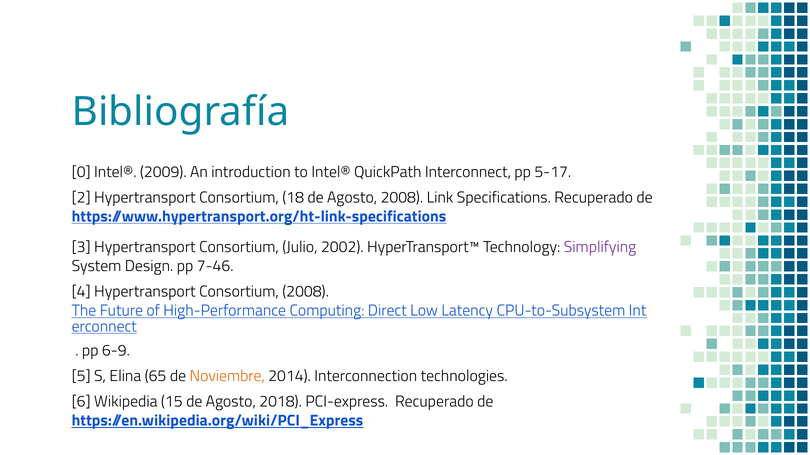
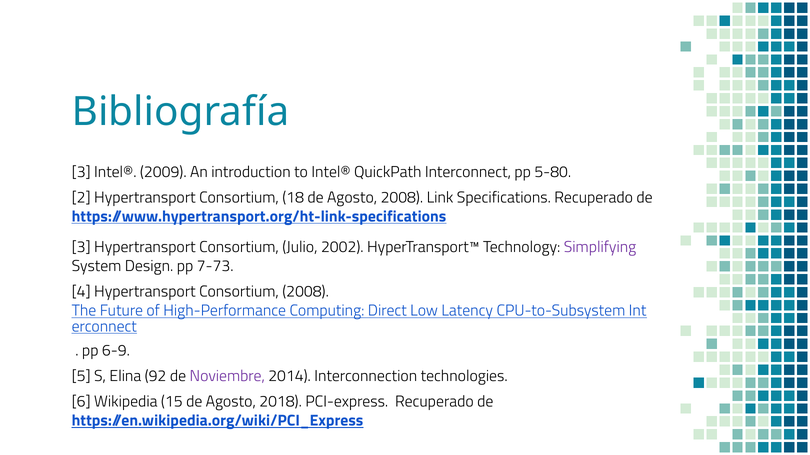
0 at (81, 172): 0 -> 3
5-17: 5-17 -> 5-80
7-46: 7-46 -> 7-73
65: 65 -> 92
Noviembre colour: orange -> purple
